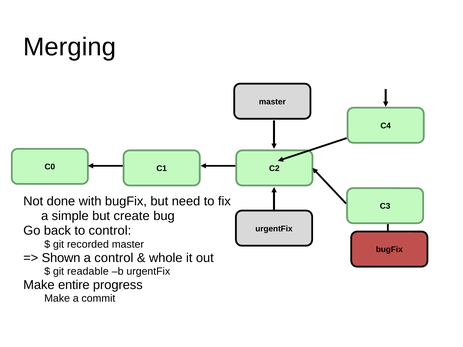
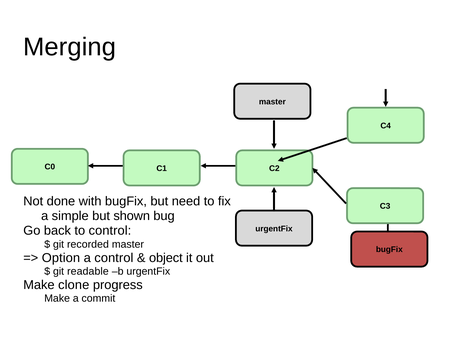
create: create -> shown
Shown: Shown -> Option
whole: whole -> object
entire: entire -> clone
